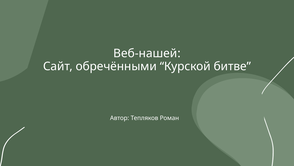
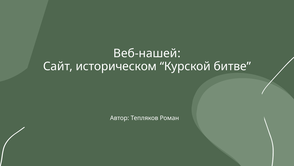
обречёнными: обречёнными -> историческом
